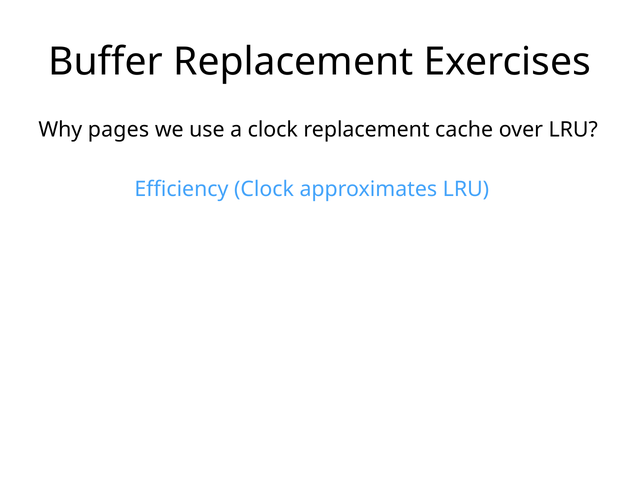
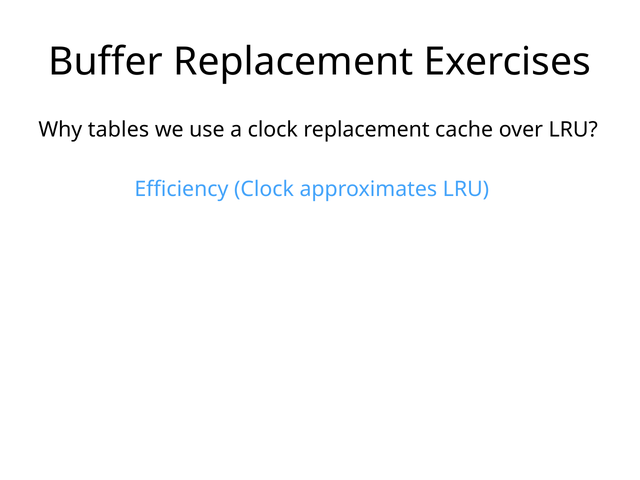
pages: pages -> tables
